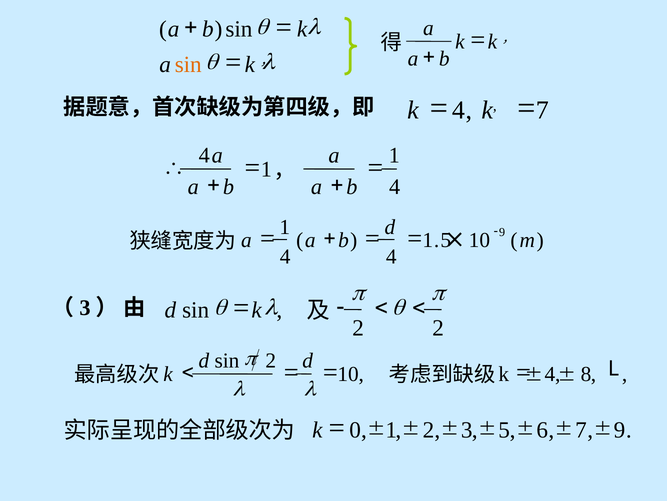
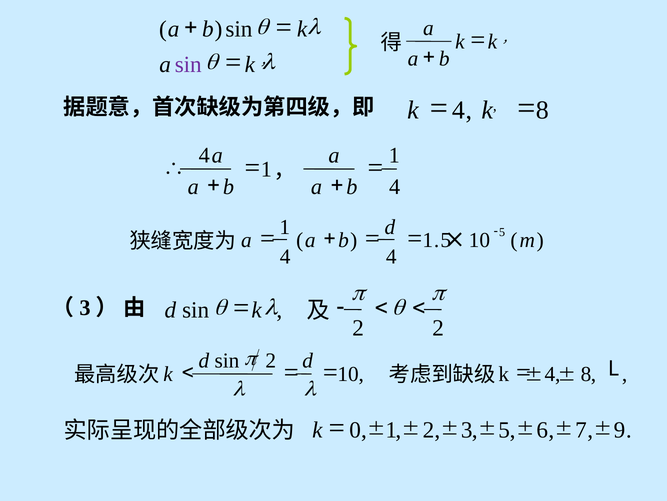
sin at (188, 64) colour: orange -> purple
7 at (542, 110): 7 -> 8
1 9: 9 -> 5
